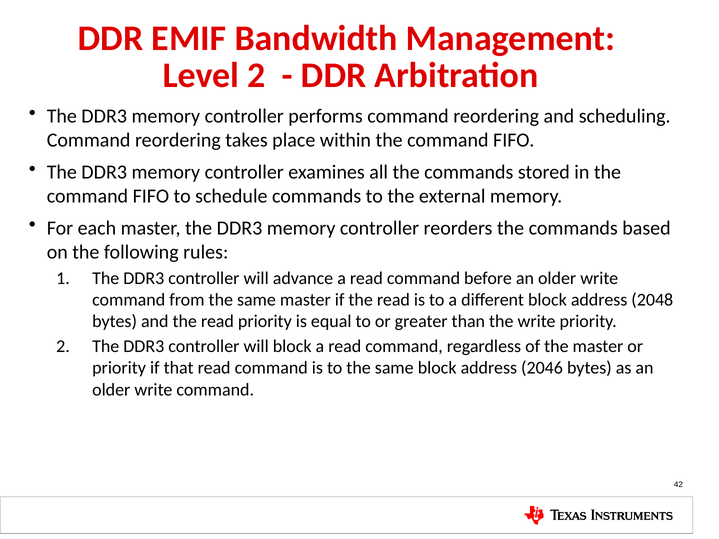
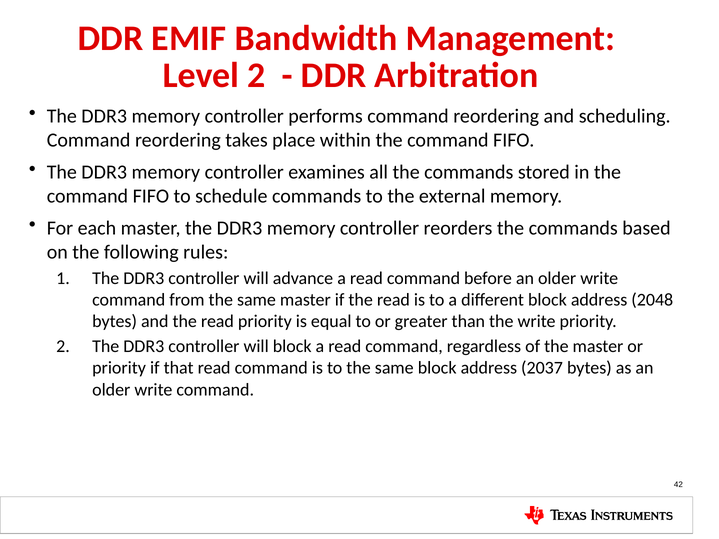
2046: 2046 -> 2037
